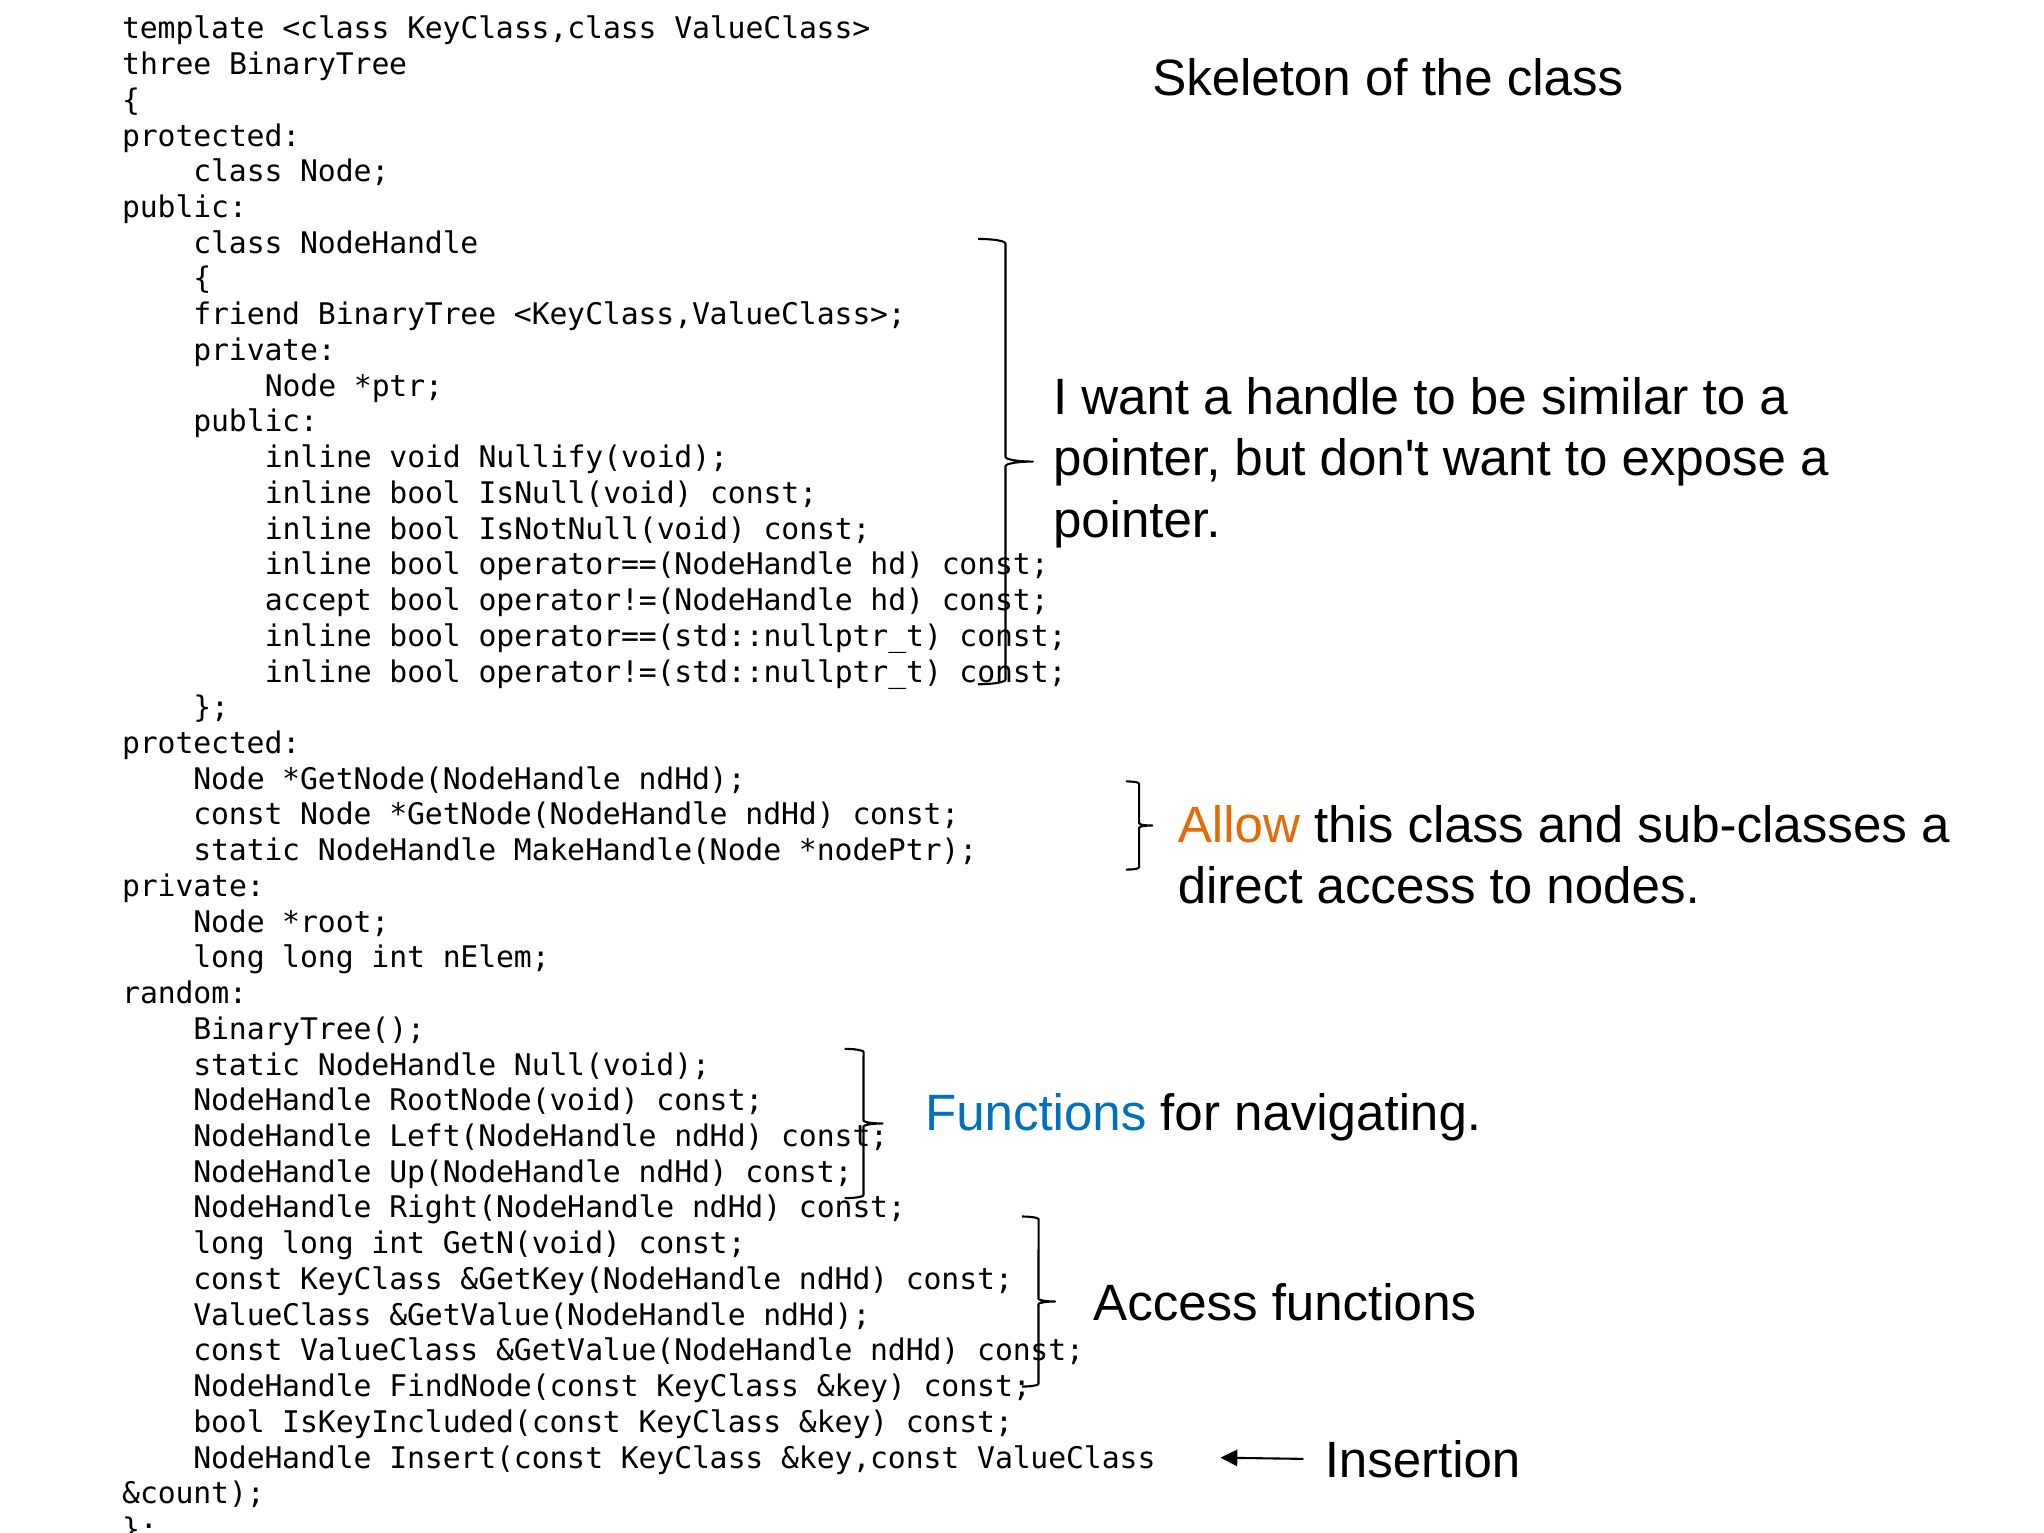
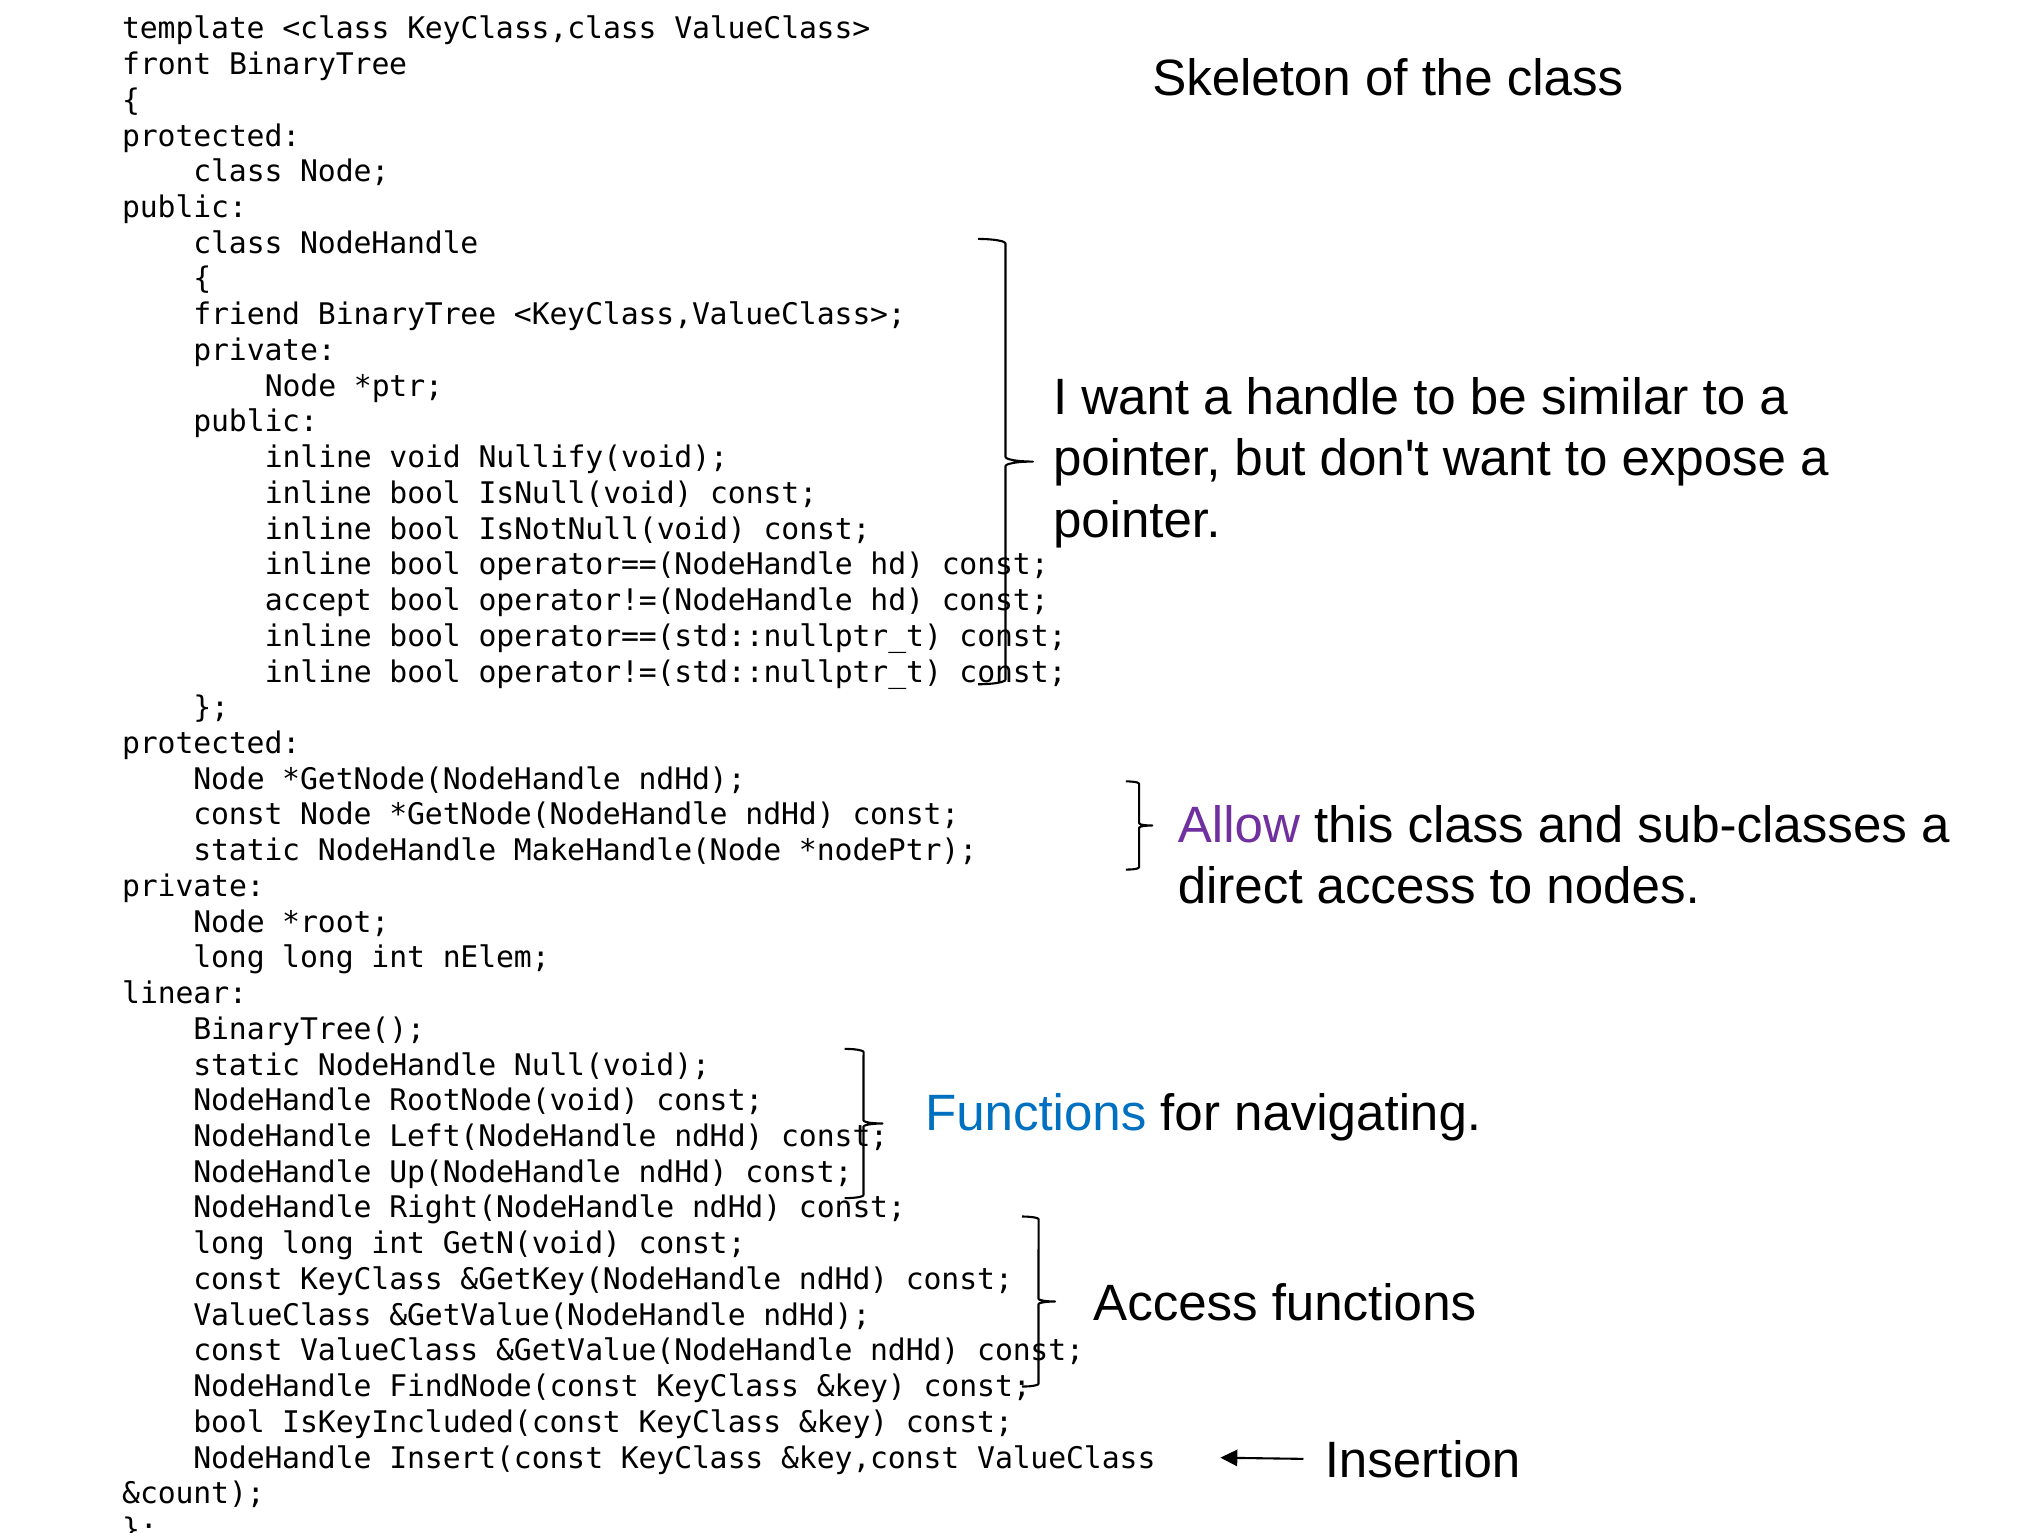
three: three -> front
Allow colour: orange -> purple
random: random -> linear
